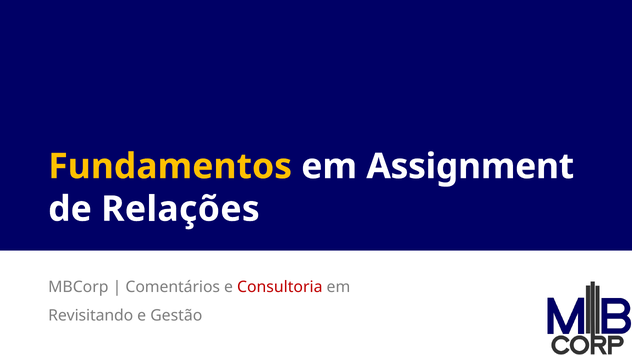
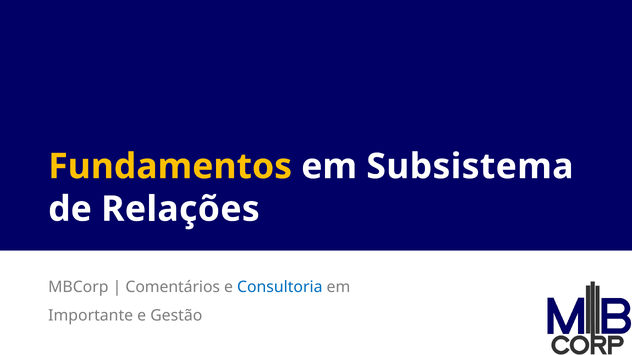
Assignment: Assignment -> Subsistema
Consultoria colour: red -> blue
Revisitando at (91, 316): Revisitando -> Importante
